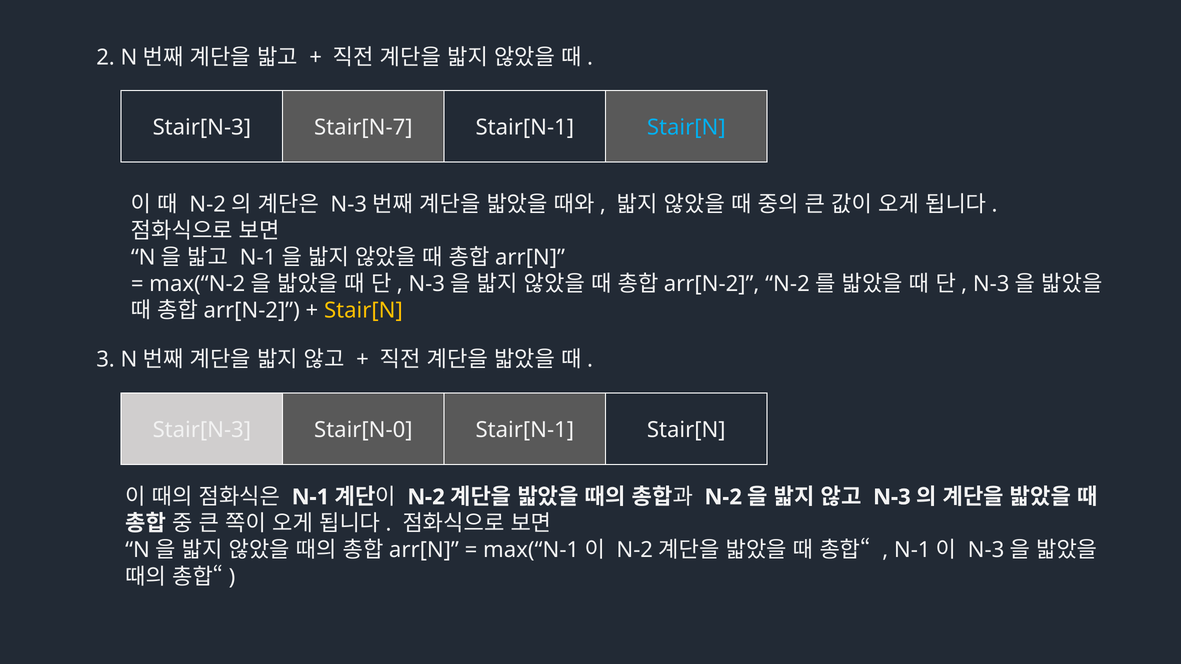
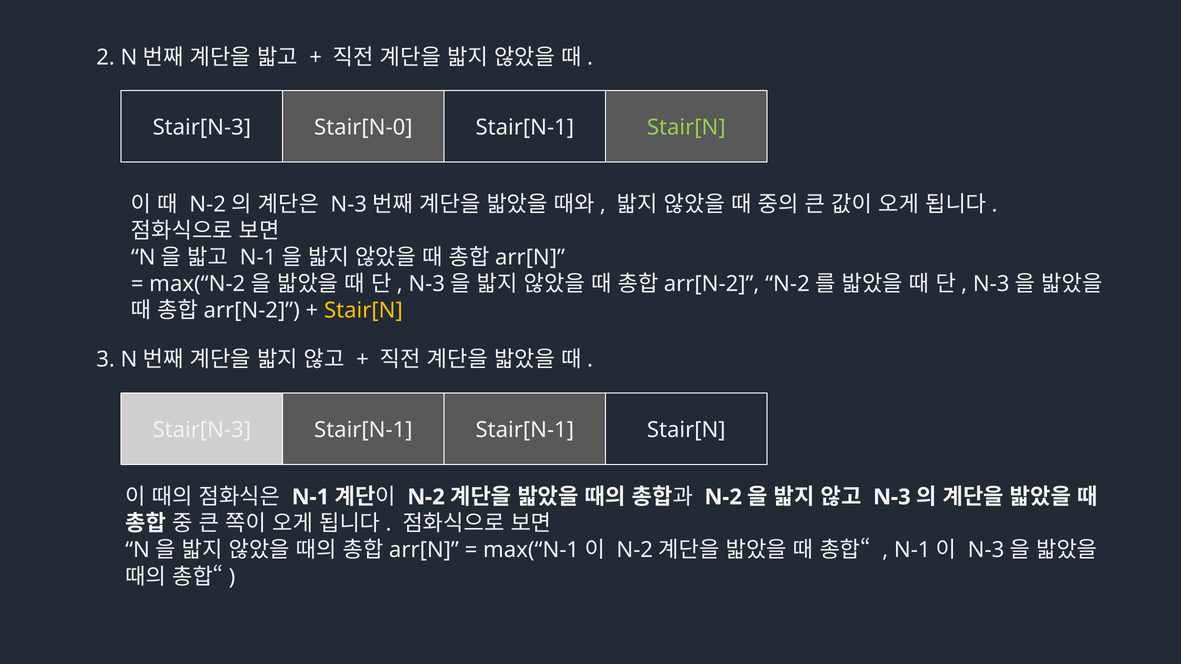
Stair[N-7: Stair[N-7 -> Stair[N-0
Stair[N at (686, 128) colour: light blue -> light green
Stair[N-3 Stair[N-0: Stair[N-0 -> Stair[N-1
